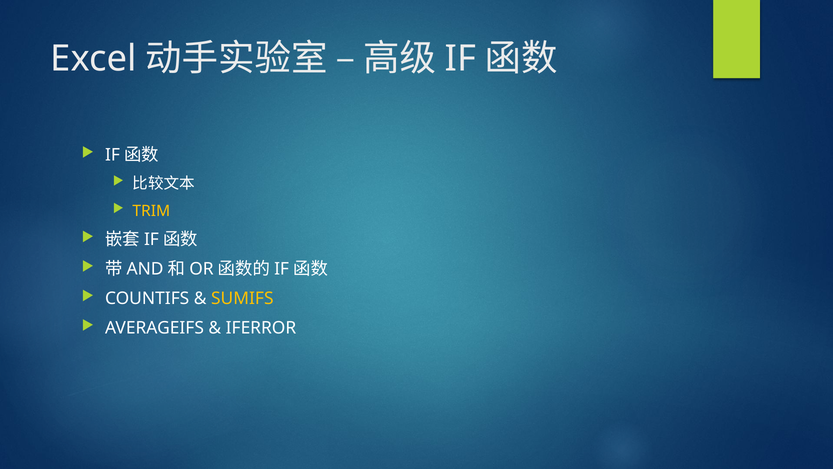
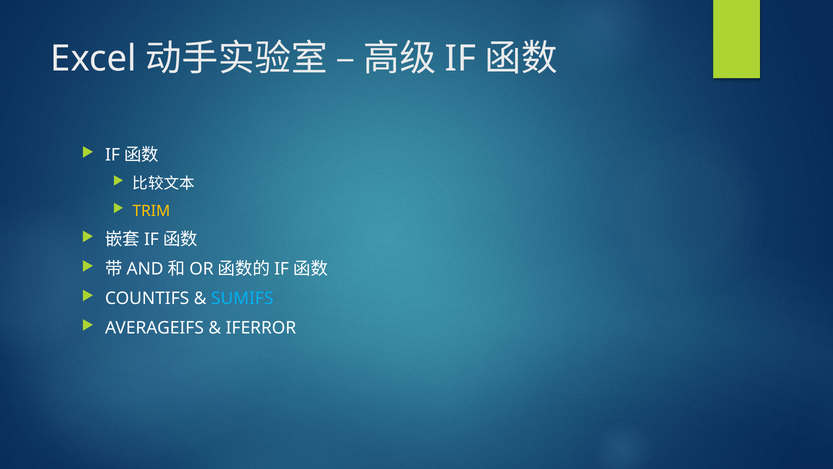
SUMIFS colour: yellow -> light blue
